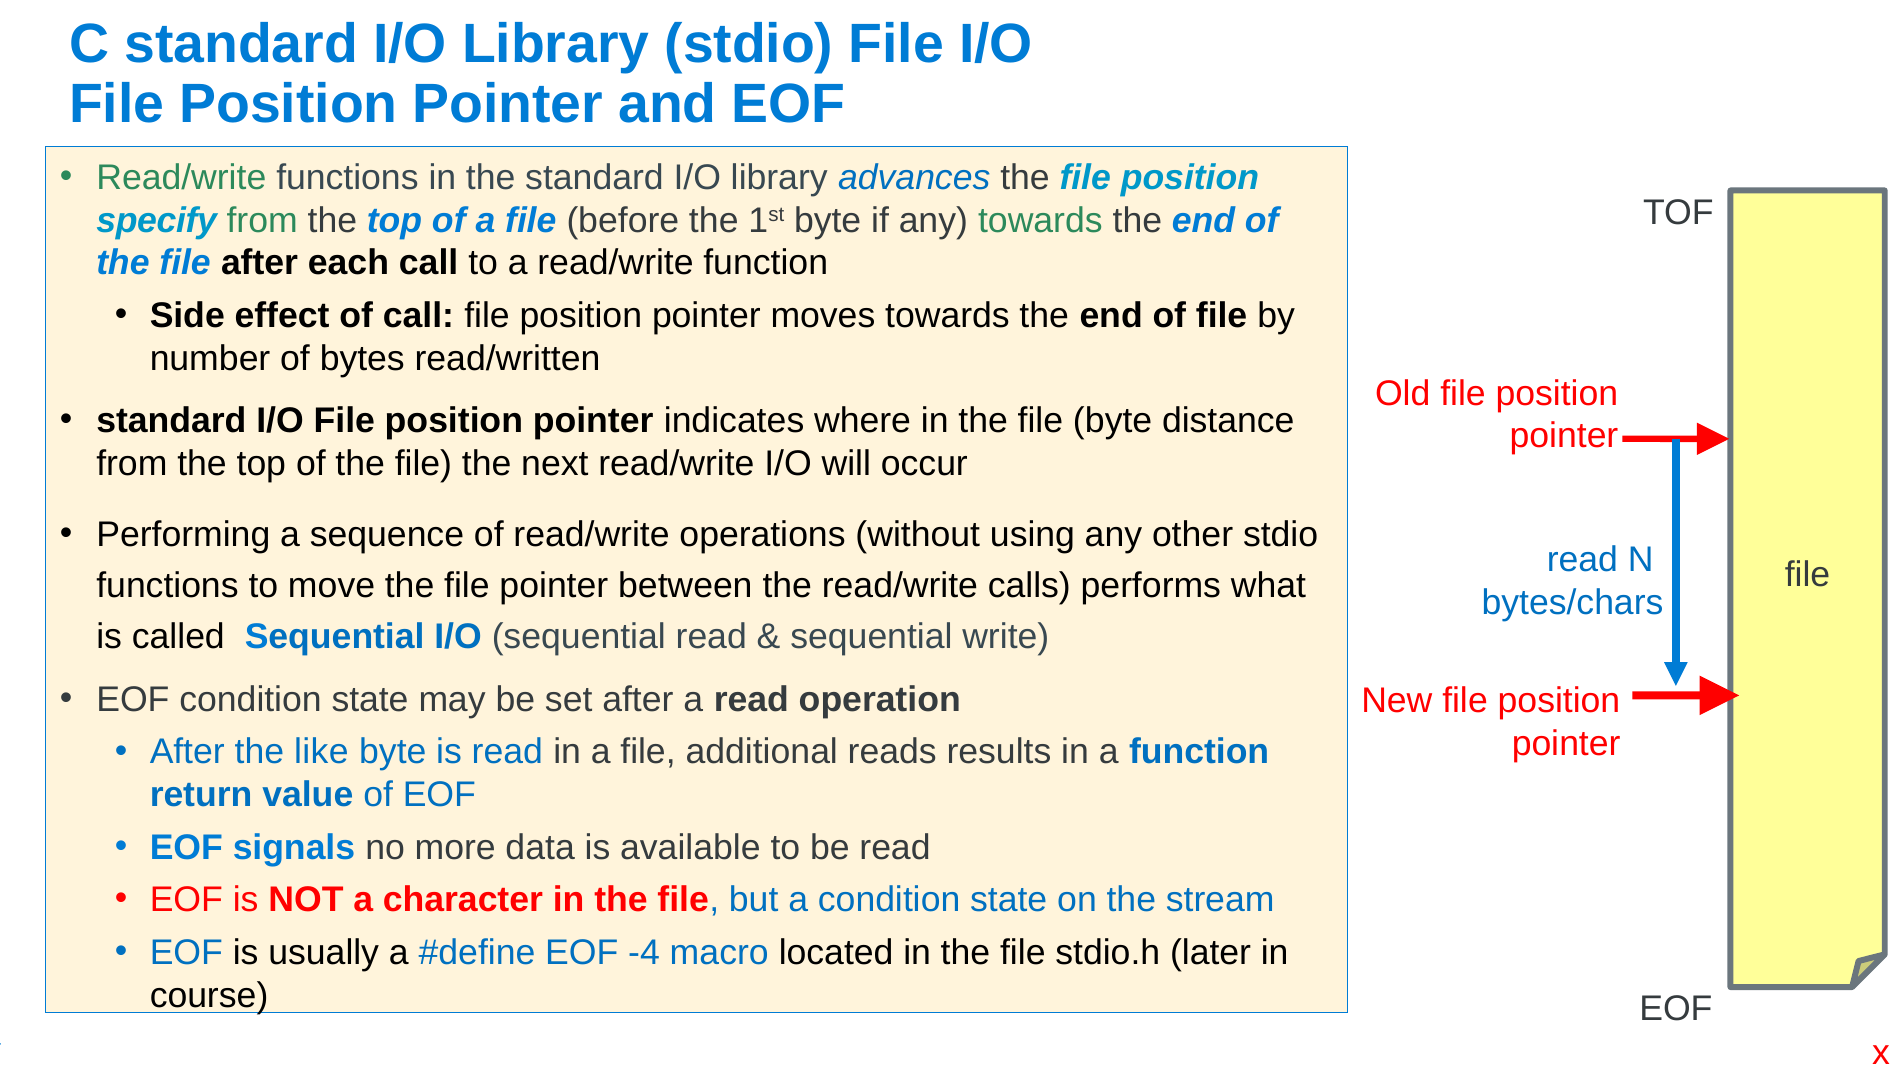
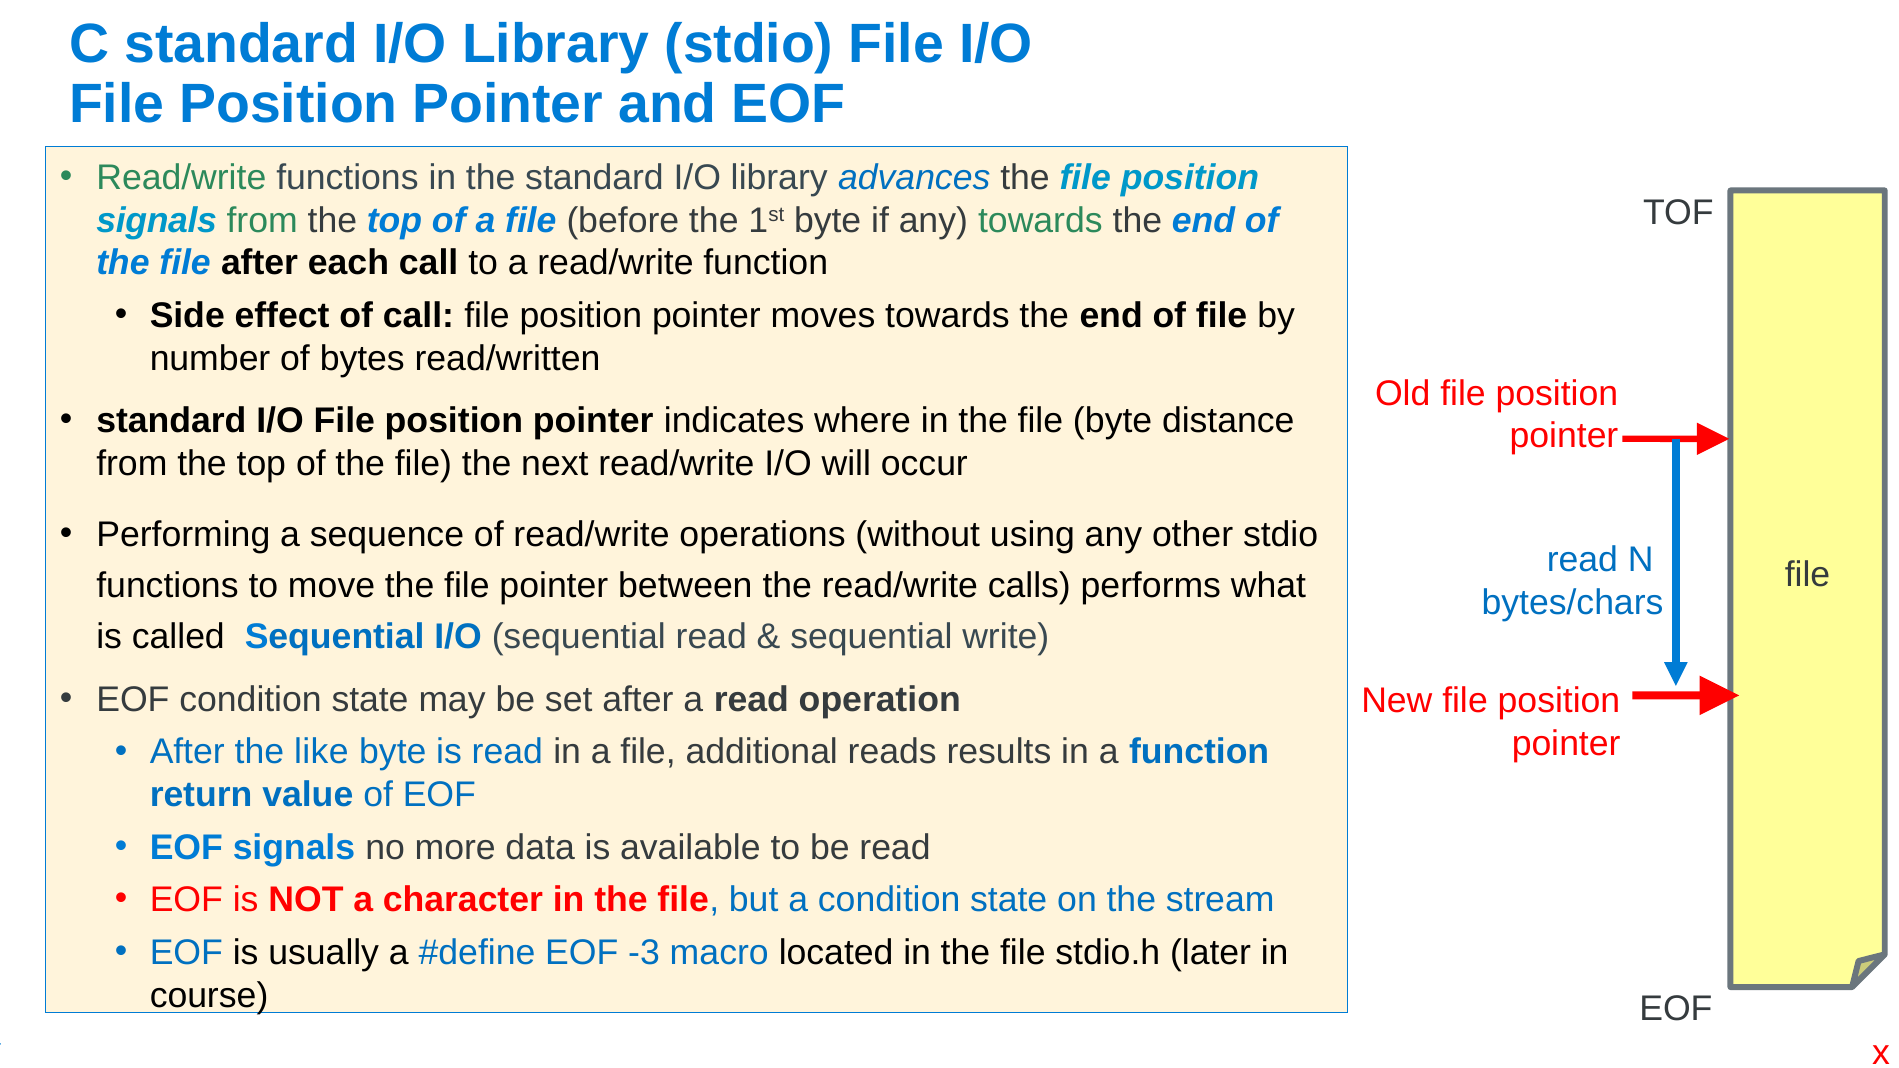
specify at (157, 220): specify -> signals
-4: -4 -> -3
